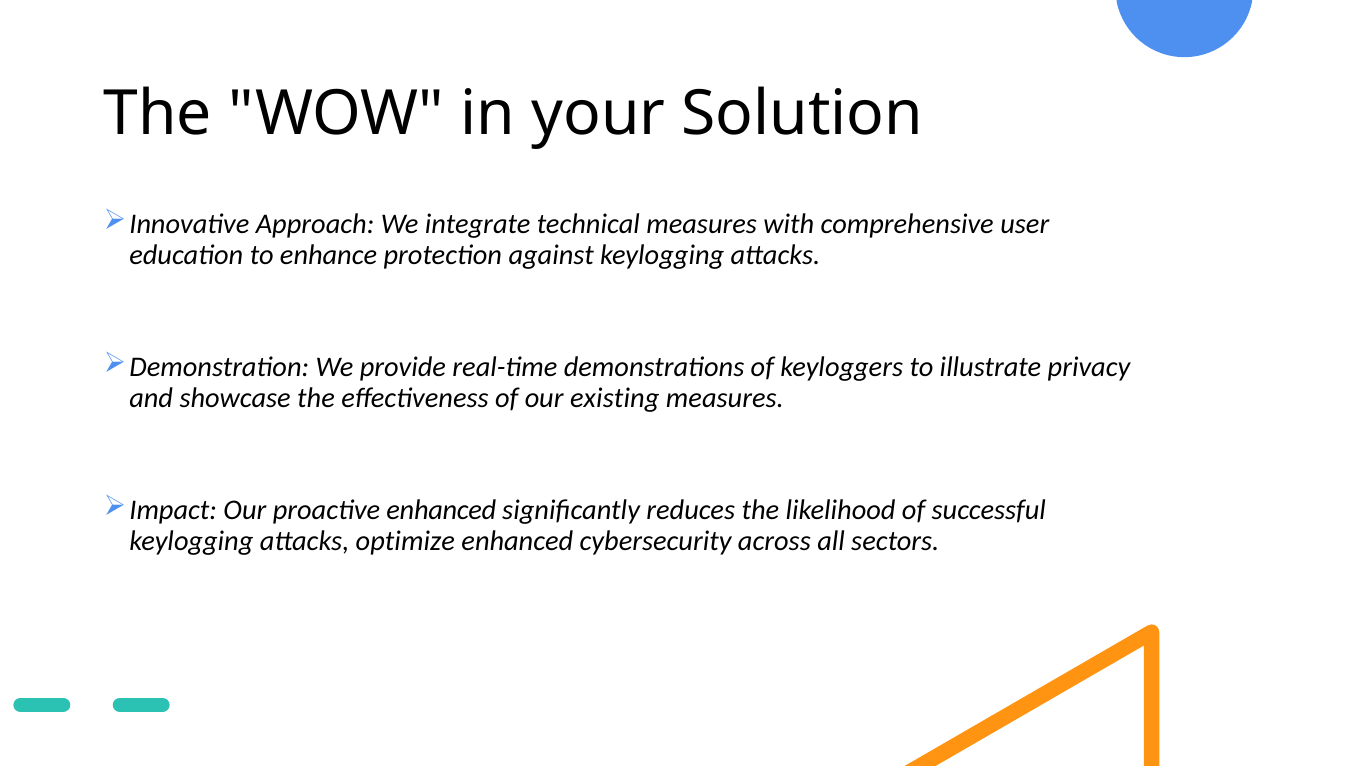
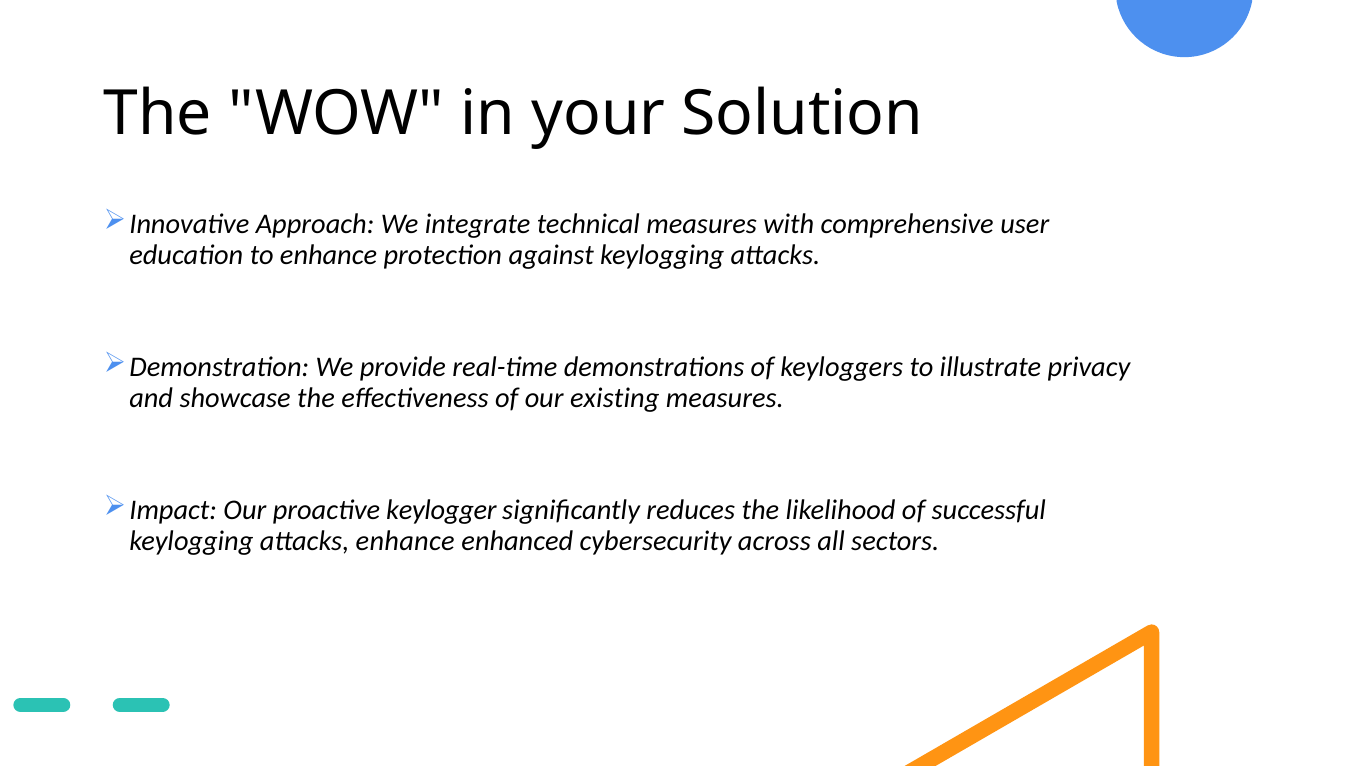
proactive enhanced: enhanced -> keylogger
attacks optimize: optimize -> enhance
